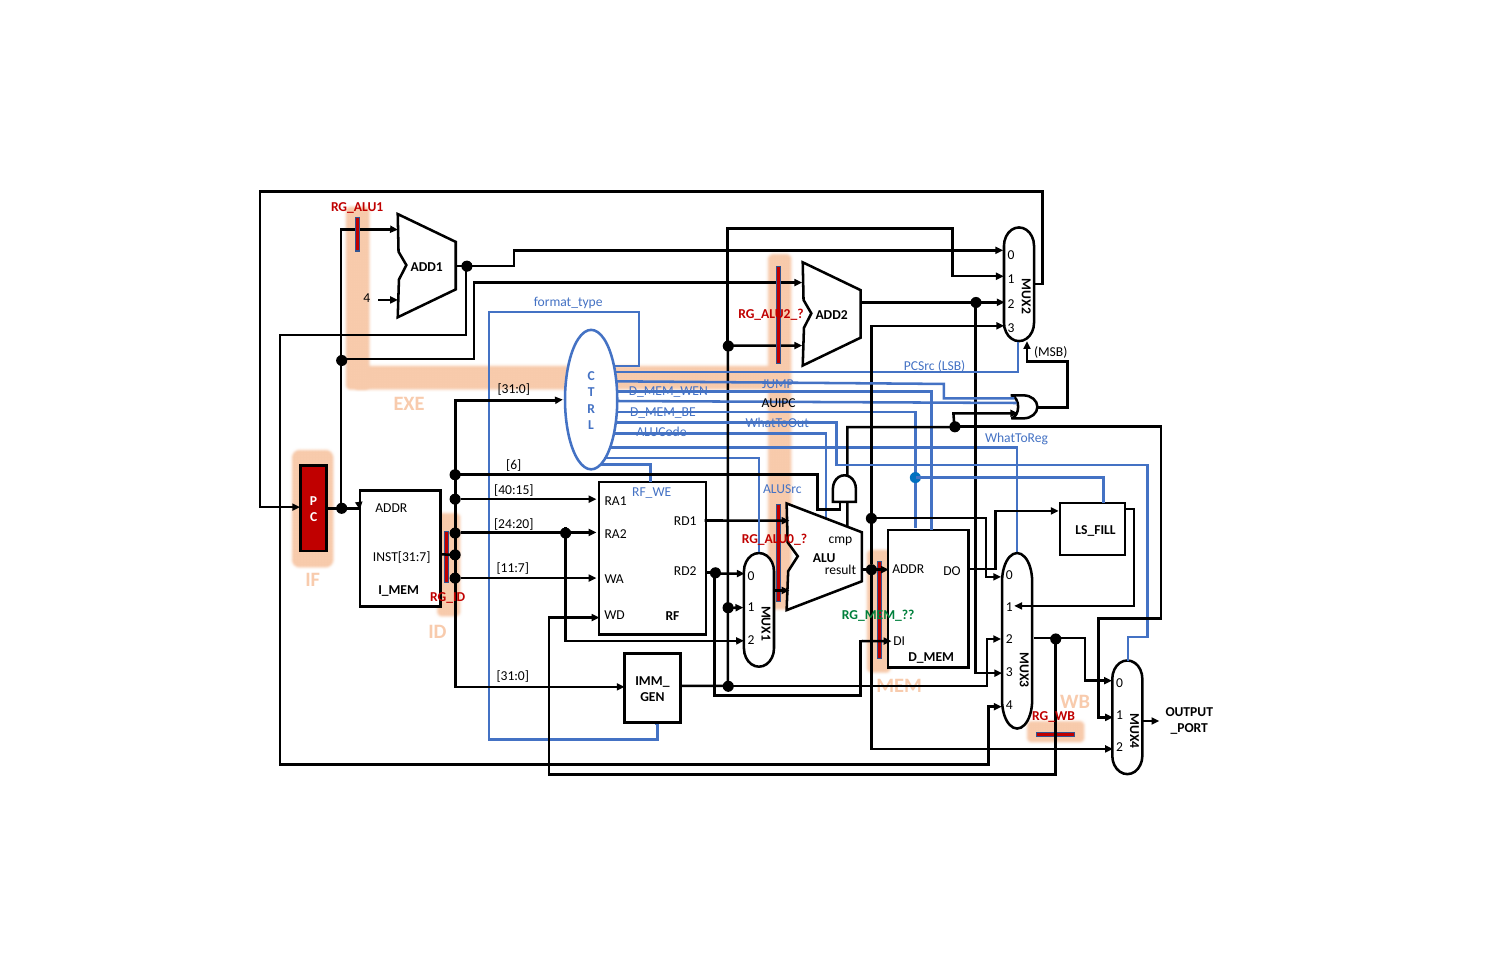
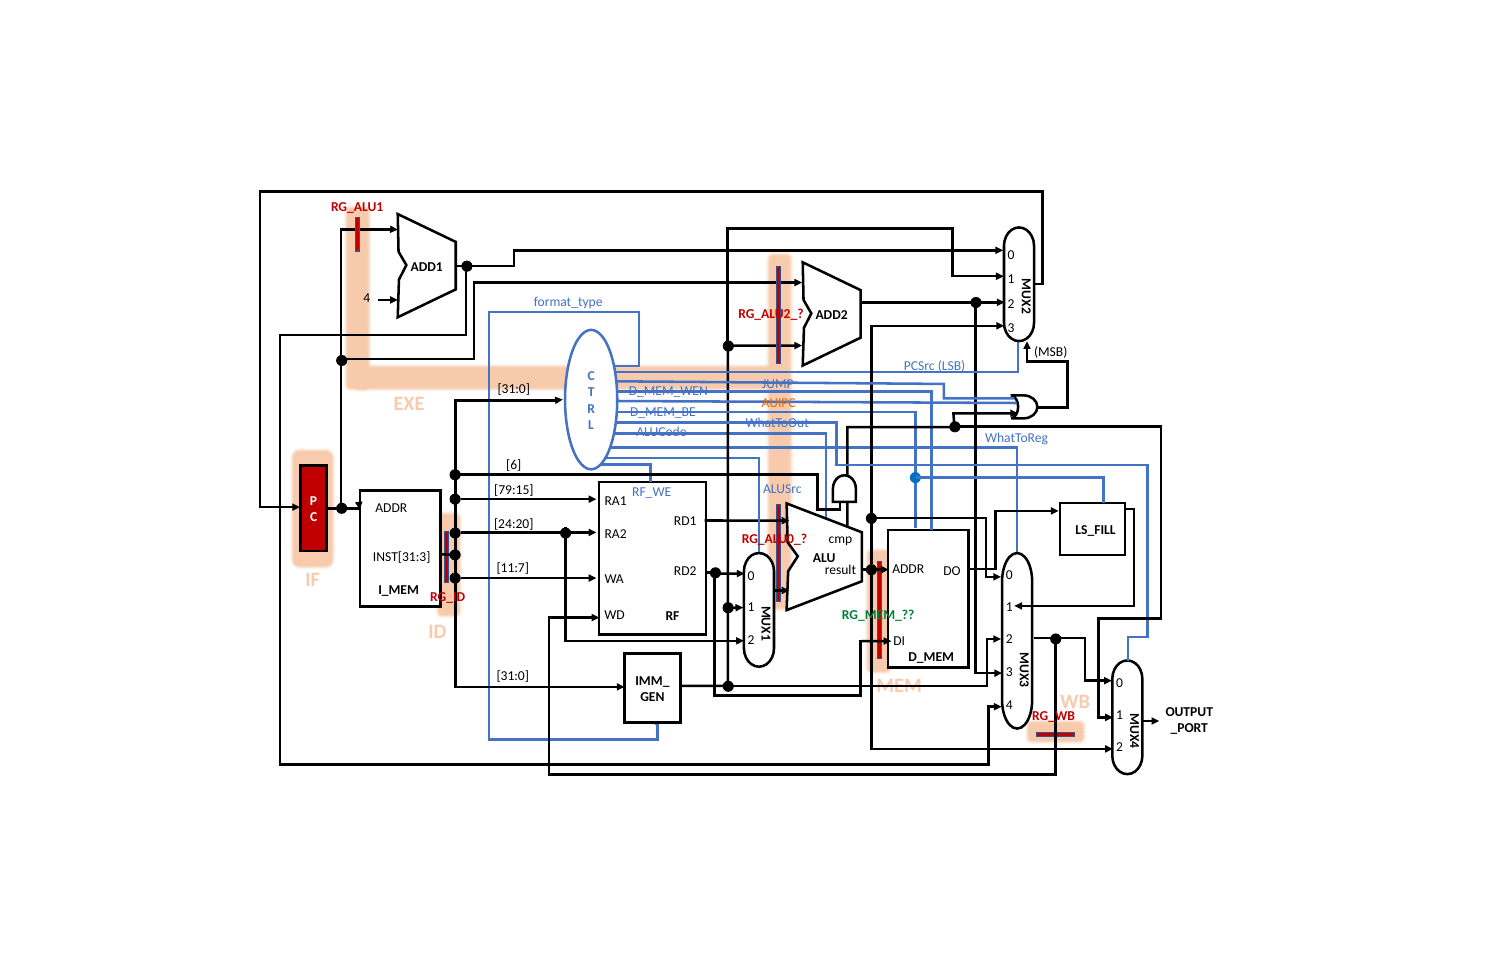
AUIPC colour: black -> orange
40:15: 40:15 -> 79:15
INST[31:7: INST[31:7 -> INST[31:3
